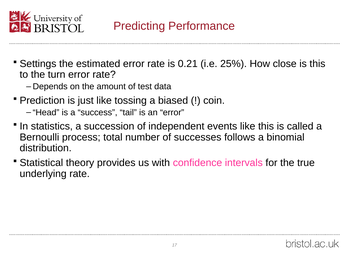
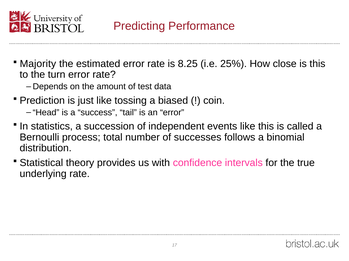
Settings: Settings -> Majority
0.21: 0.21 -> 8.25
